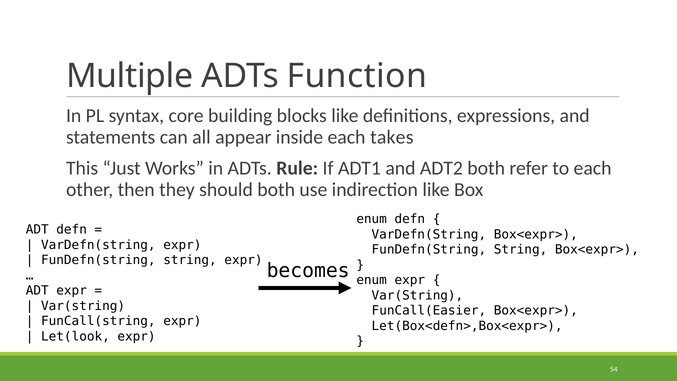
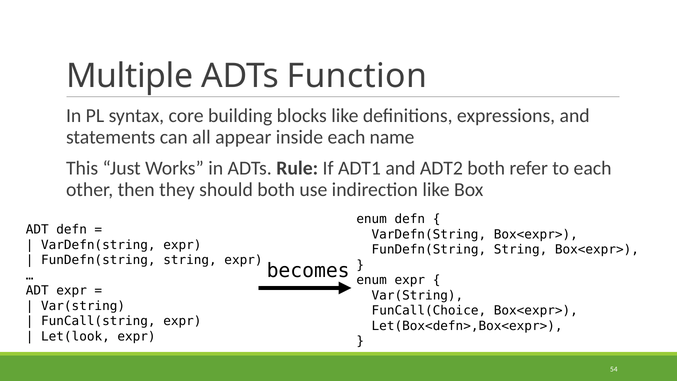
takes: takes -> name
FunCall(Easier: FunCall(Easier -> FunCall(Choice
